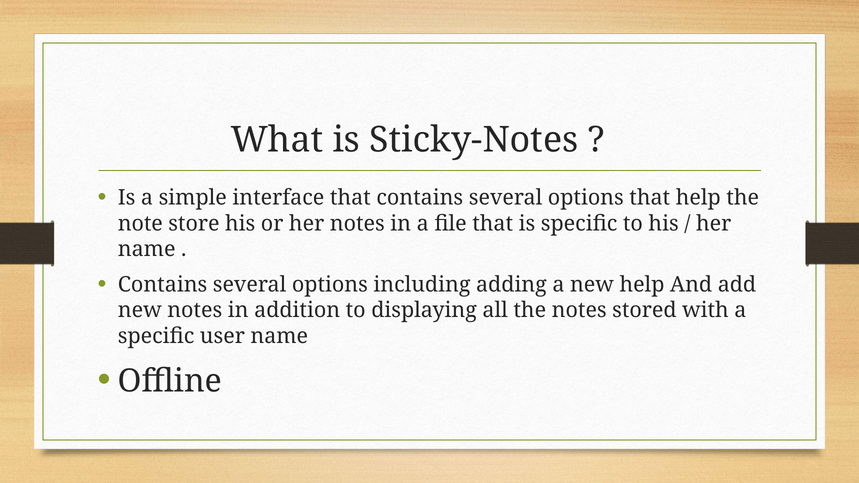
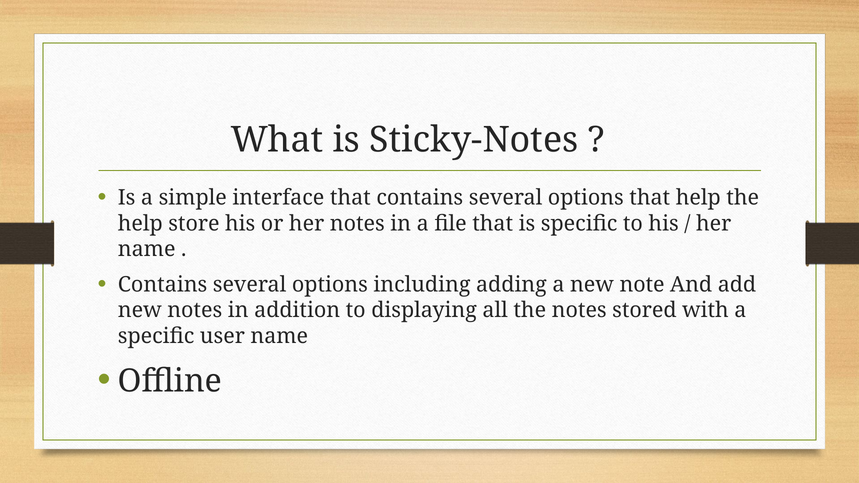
note at (140, 224): note -> help
new help: help -> note
